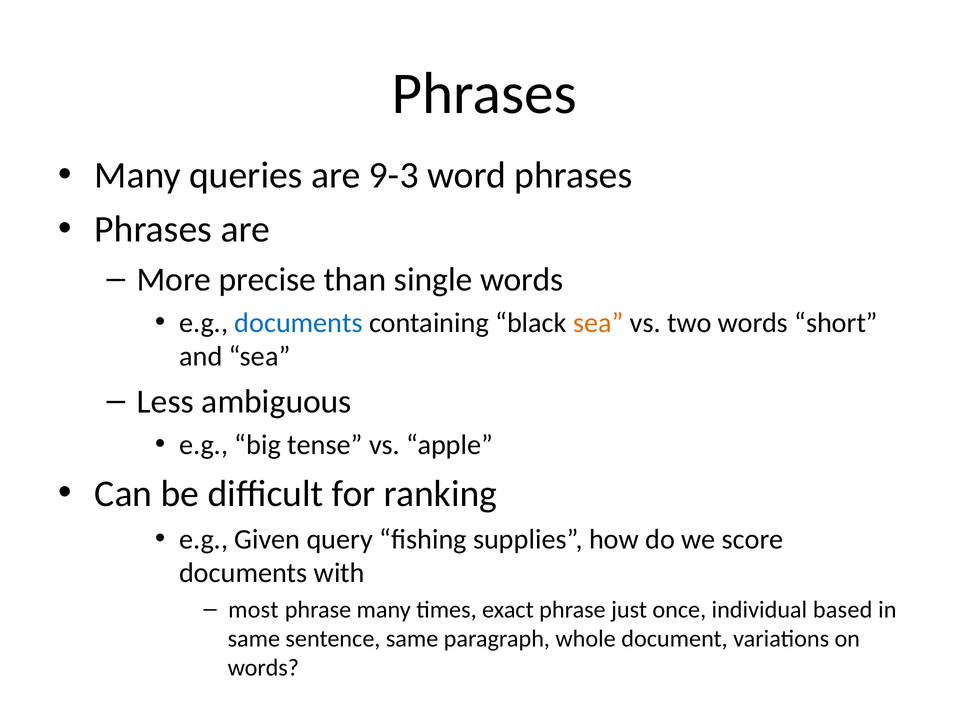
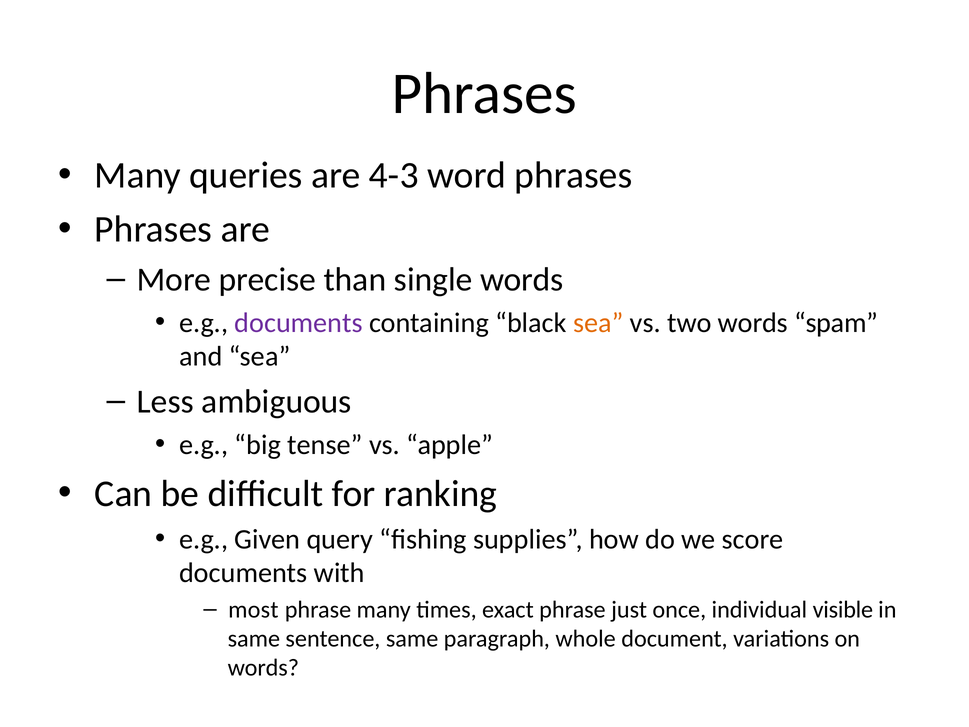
9-3: 9-3 -> 4-3
documents at (299, 323) colour: blue -> purple
short: short -> spam
based: based -> visible
